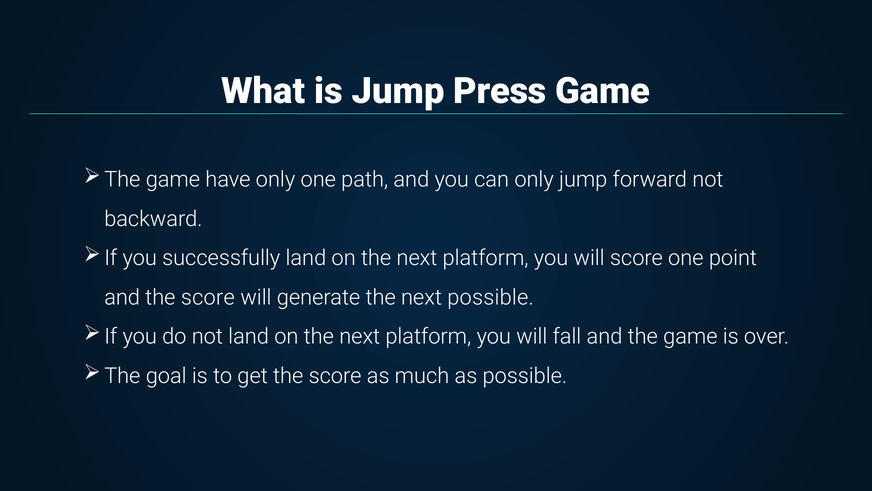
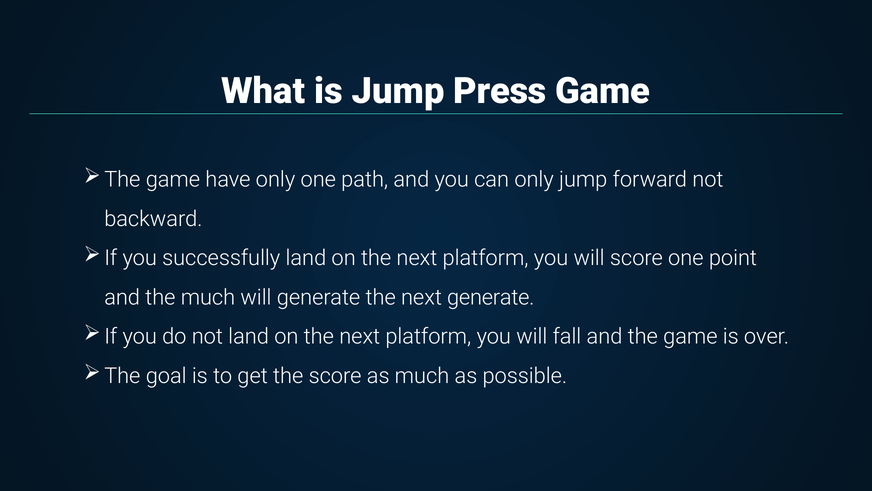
and the score: score -> much
next possible: possible -> generate
